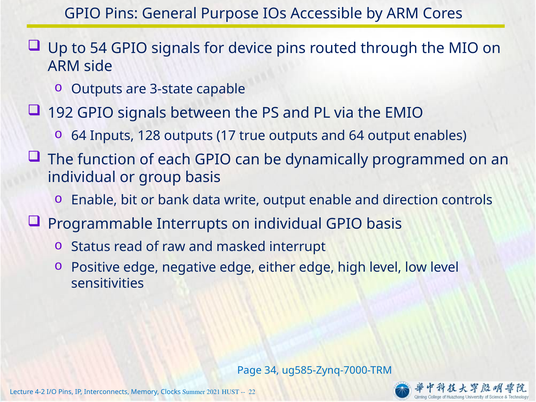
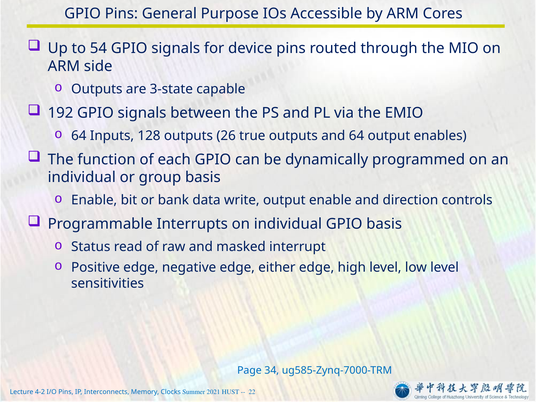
17: 17 -> 26
